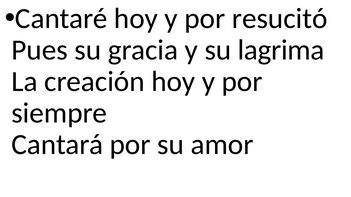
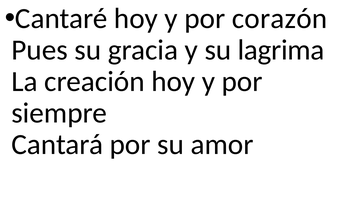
resucitó: resucitó -> corazón
